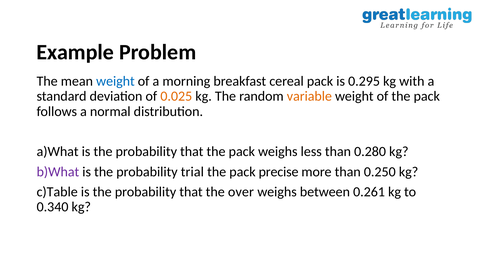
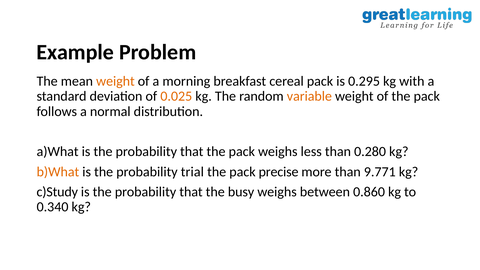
weight at (115, 81) colour: blue -> orange
b)What colour: purple -> orange
0.250: 0.250 -> 9.771
c)Table: c)Table -> c)Study
over: over -> busy
0.261: 0.261 -> 0.860
